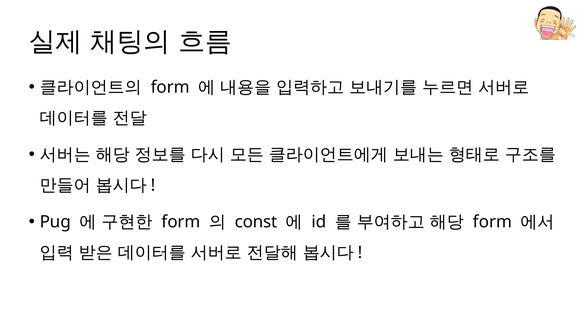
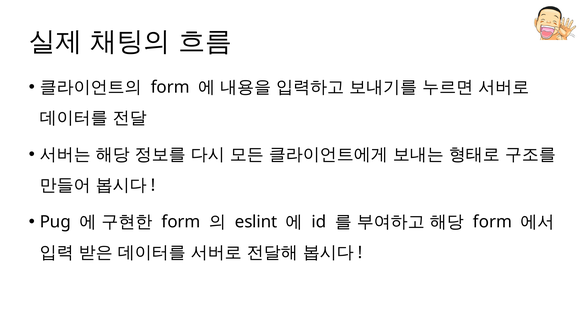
const: const -> eslint
